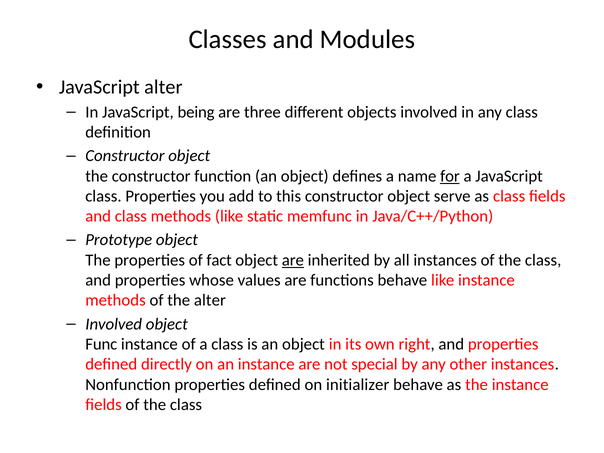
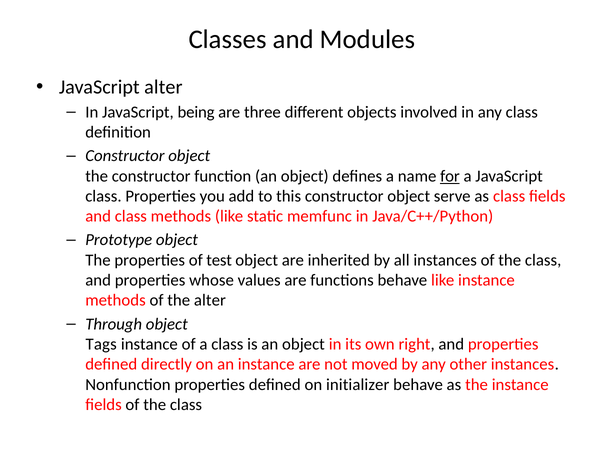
fact: fact -> test
are at (293, 260) underline: present -> none
Involved at (114, 324): Involved -> Through
Func: Func -> Tags
special: special -> moved
